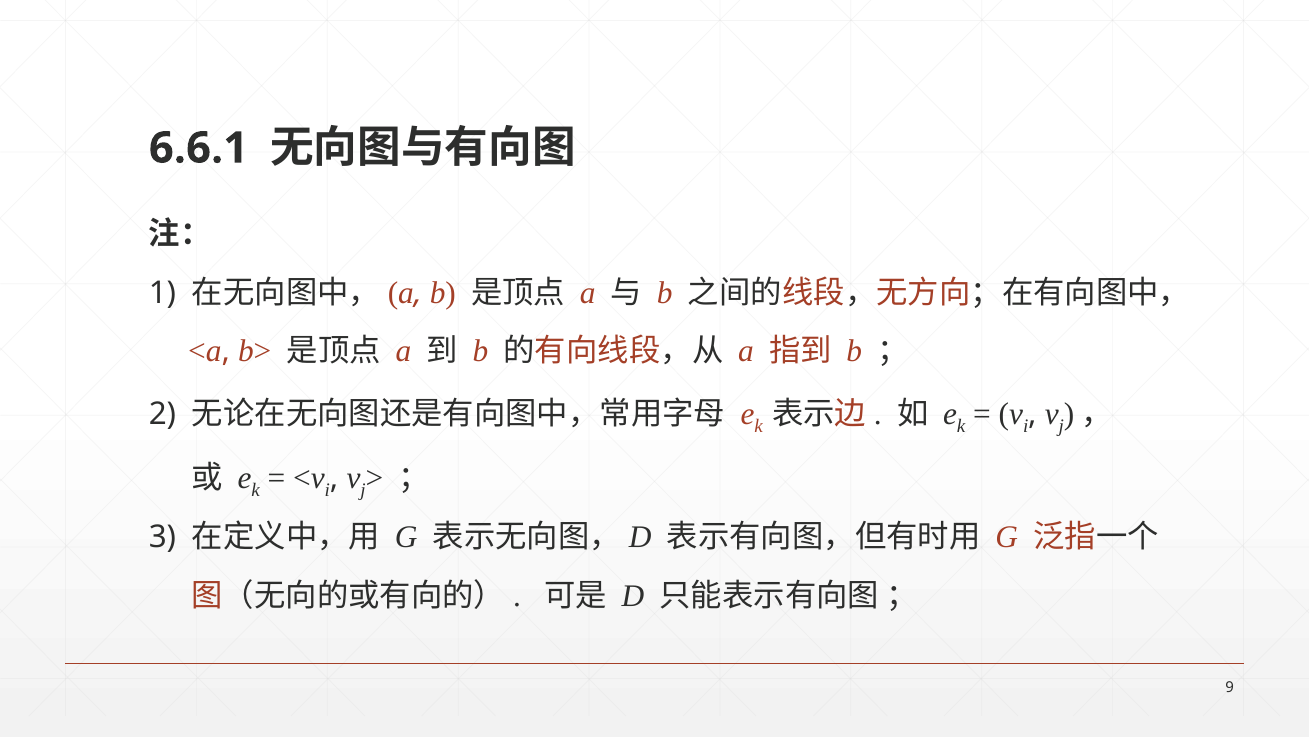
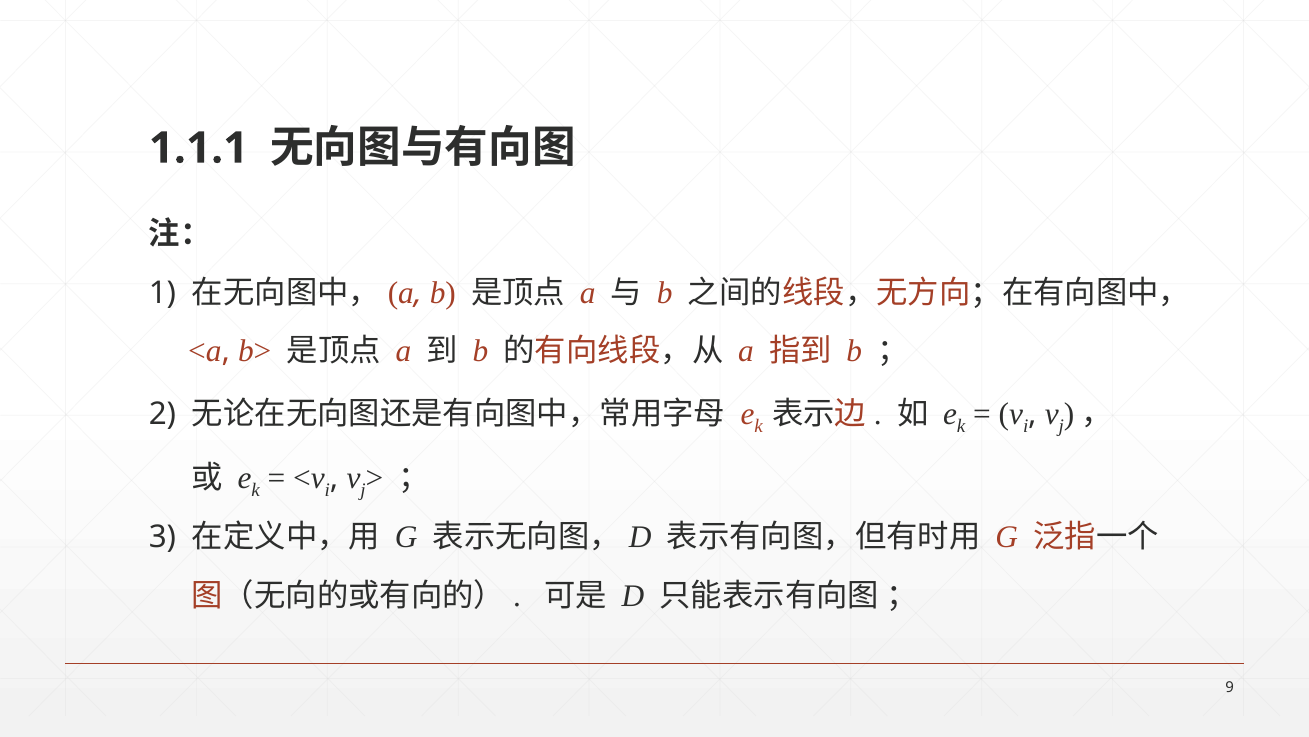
6.6.1: 6.6.1 -> 1.1.1
